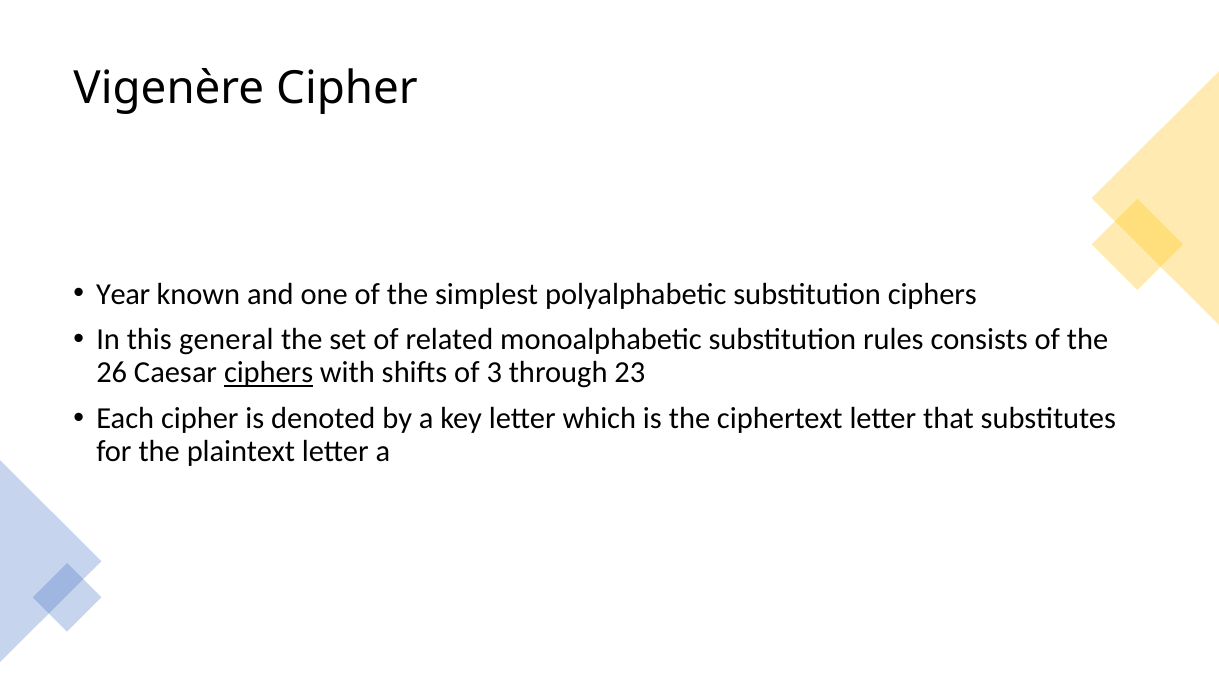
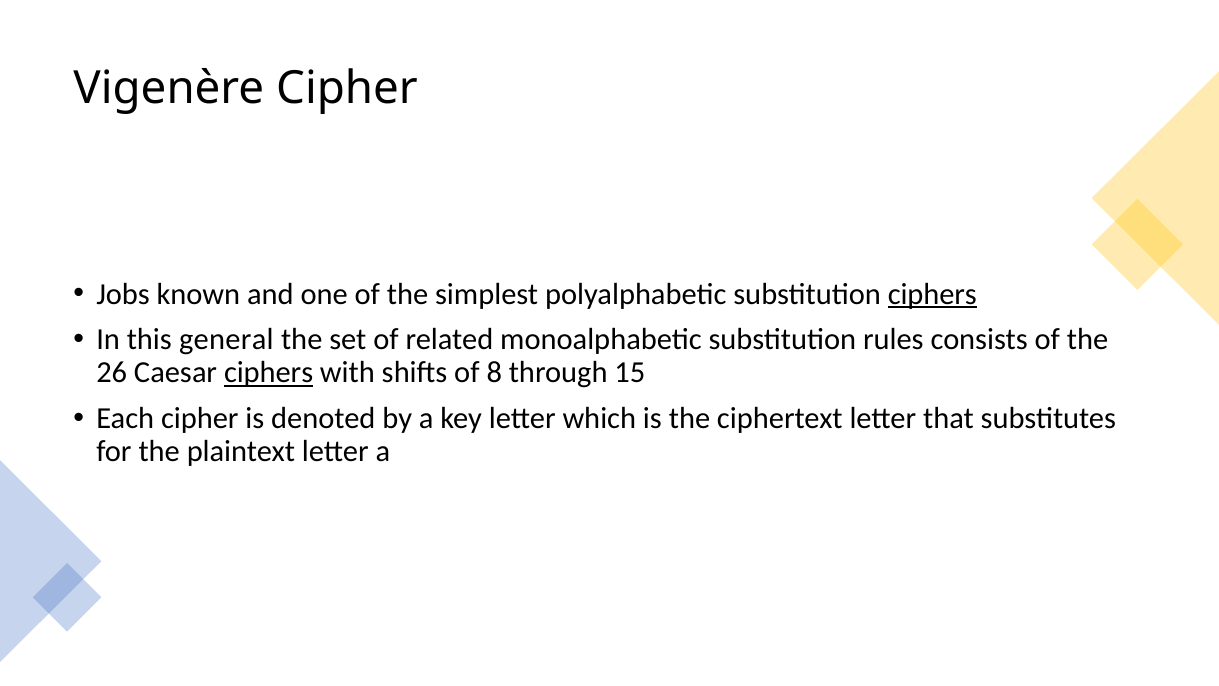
Year: Year -> Jobs
ciphers at (932, 294) underline: none -> present
3: 3 -> 8
23: 23 -> 15
